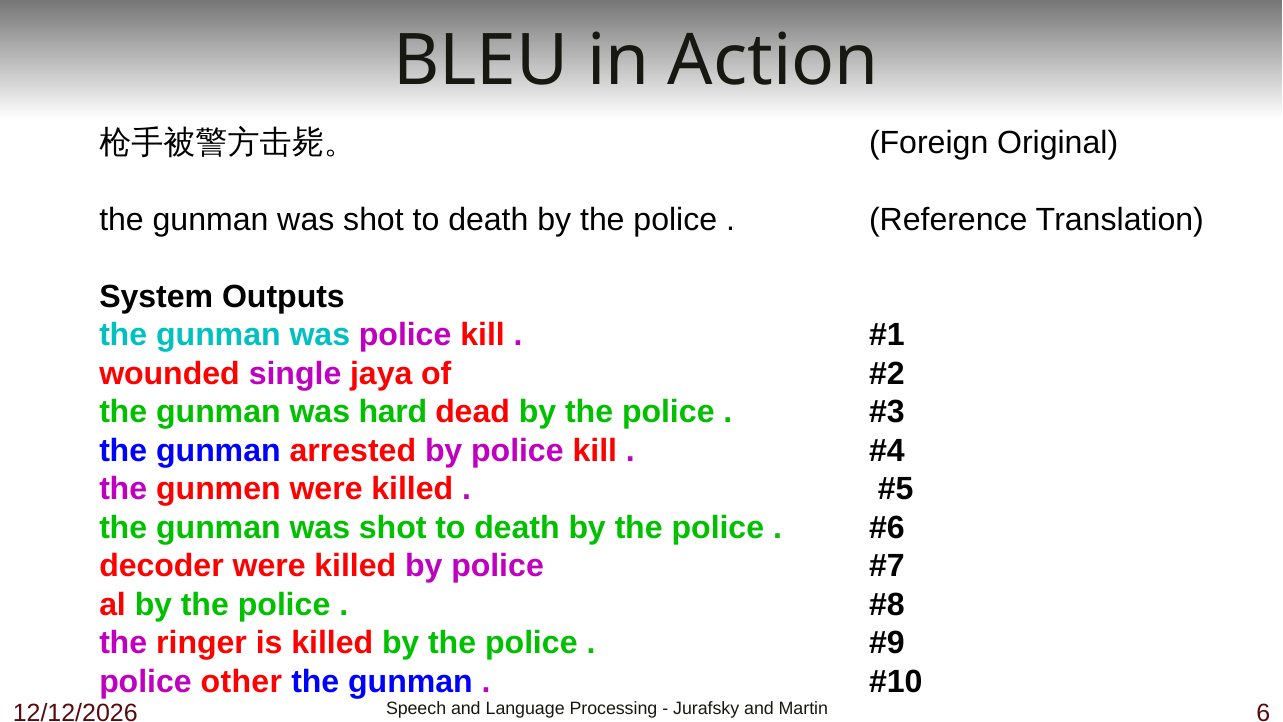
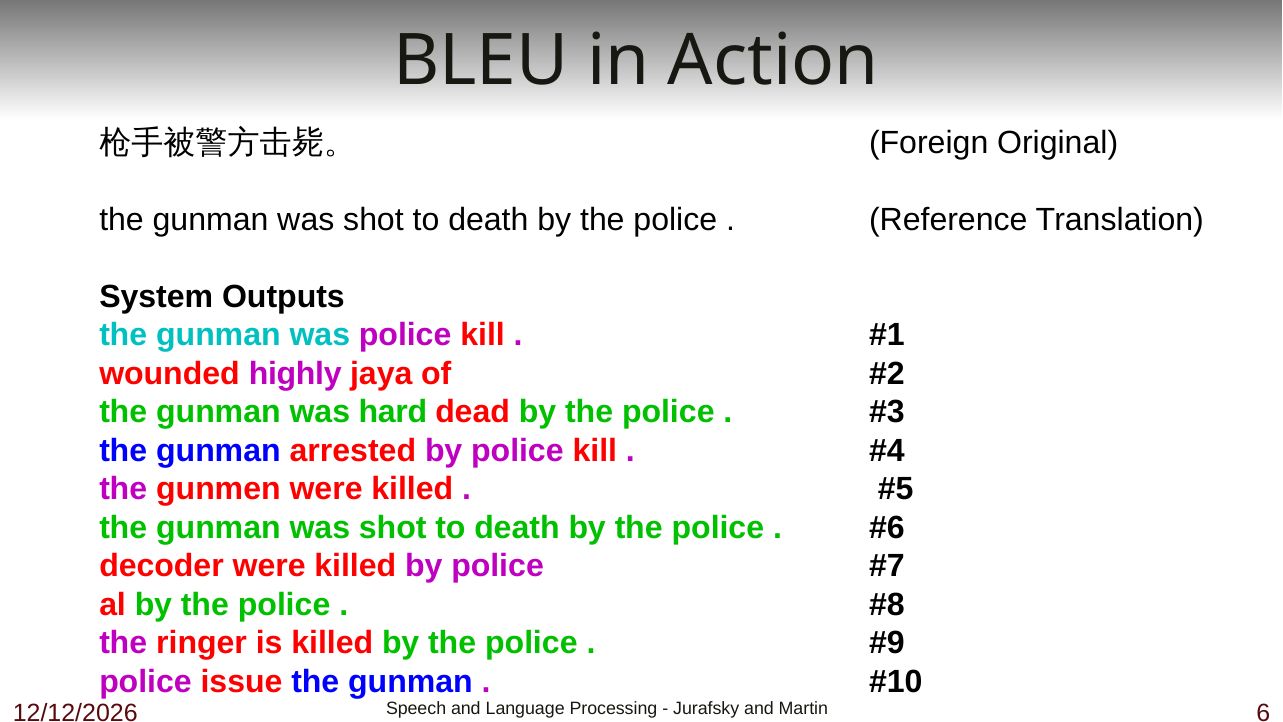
single: single -> highly
other: other -> issue
